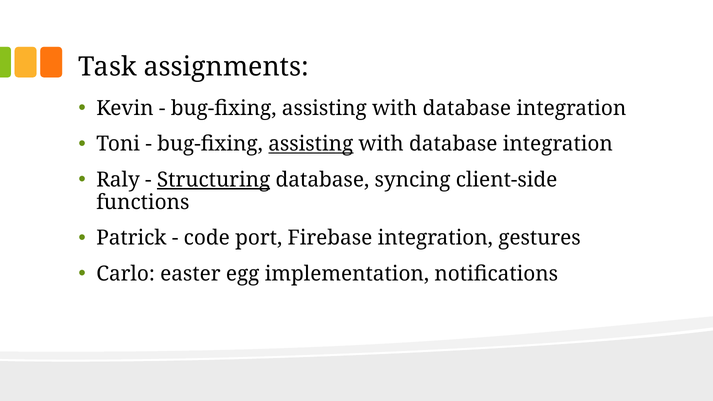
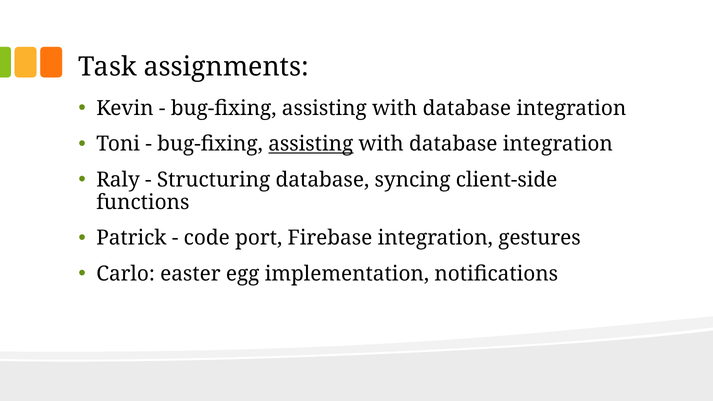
Structuring underline: present -> none
